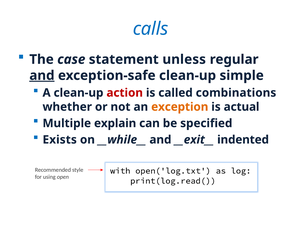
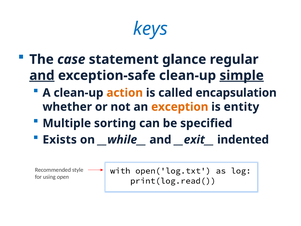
calls: calls -> keys
unless: unless -> glance
simple underline: none -> present
action colour: red -> orange
combinations: combinations -> encapsulation
actual: actual -> entity
explain: explain -> sorting
